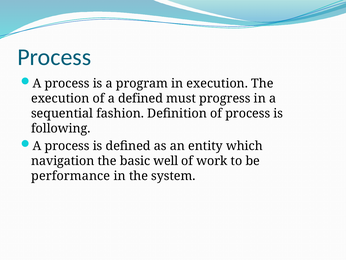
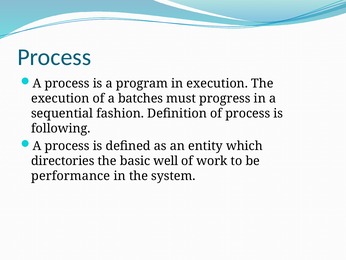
a defined: defined -> batches
navigation: navigation -> directories
